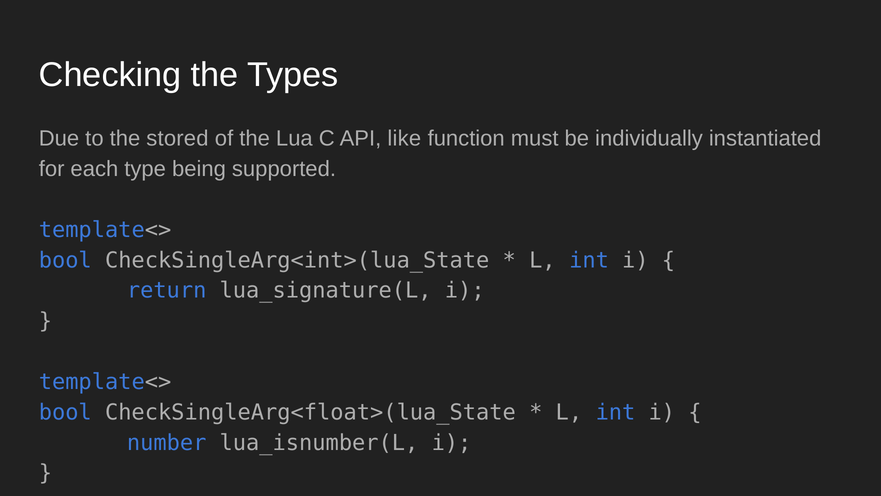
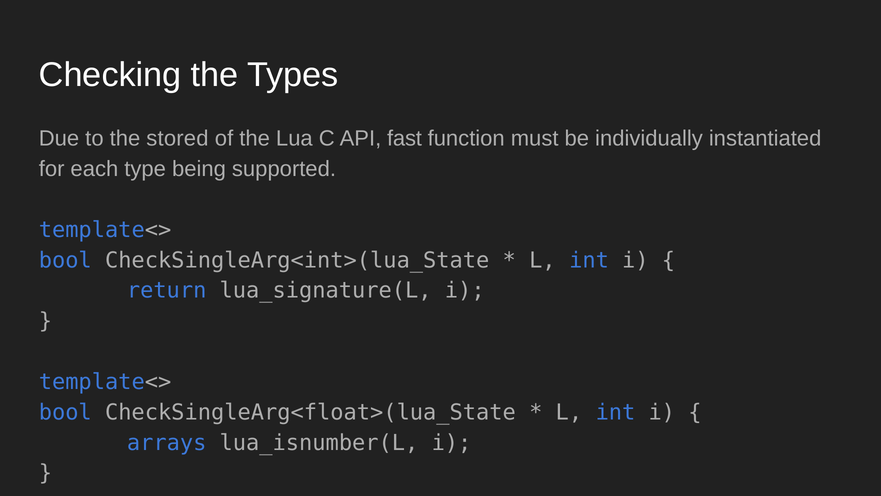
like: like -> fast
number: number -> arrays
